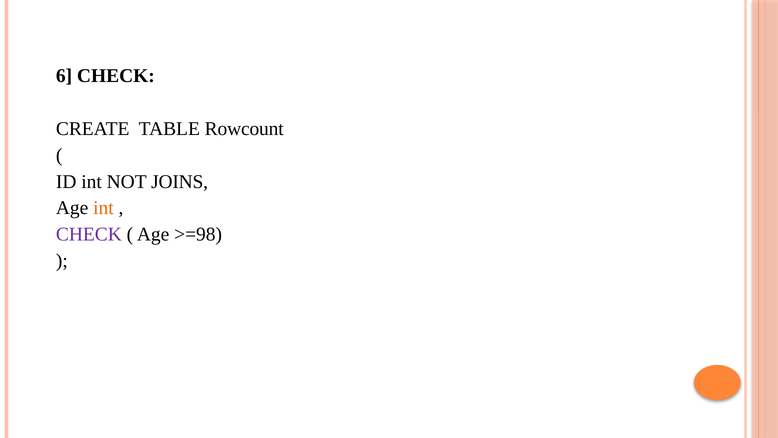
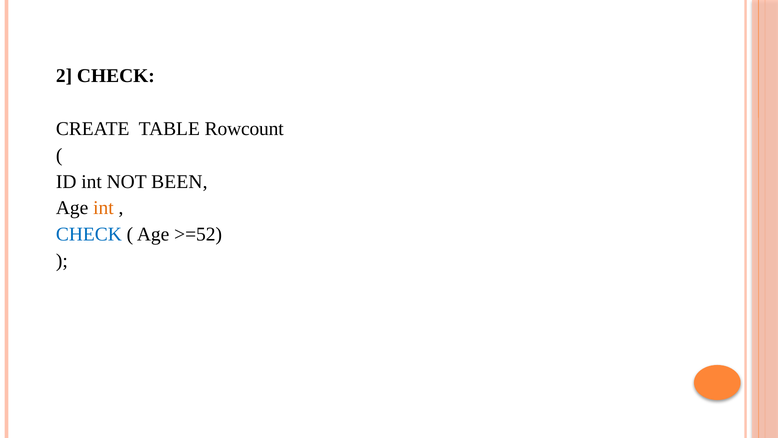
6: 6 -> 2
JOINS: JOINS -> BEEN
CHECK at (89, 234) colour: purple -> blue
>=98: >=98 -> >=52
